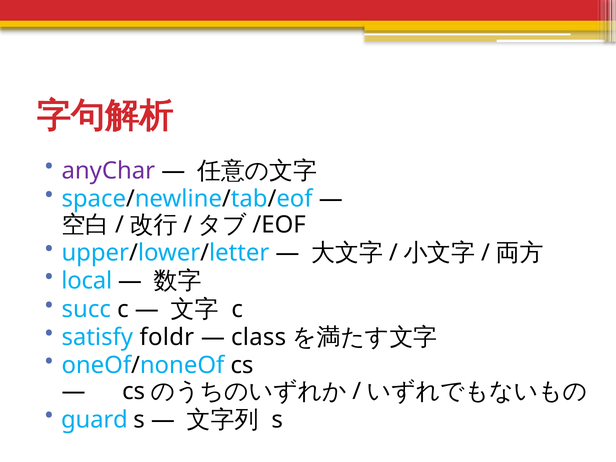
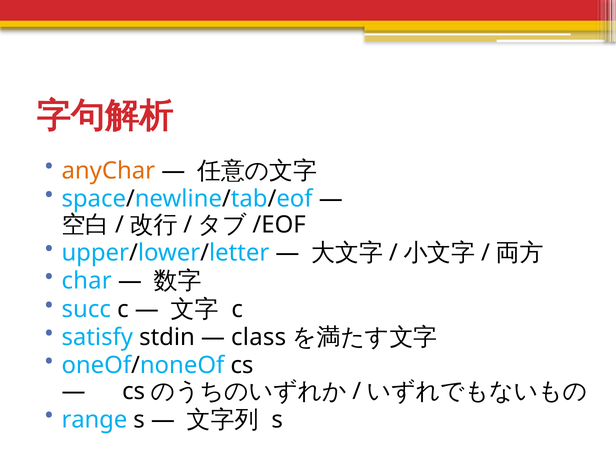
anyChar colour: purple -> orange
local: local -> char
foldr: foldr -> stdin
guard: guard -> range
